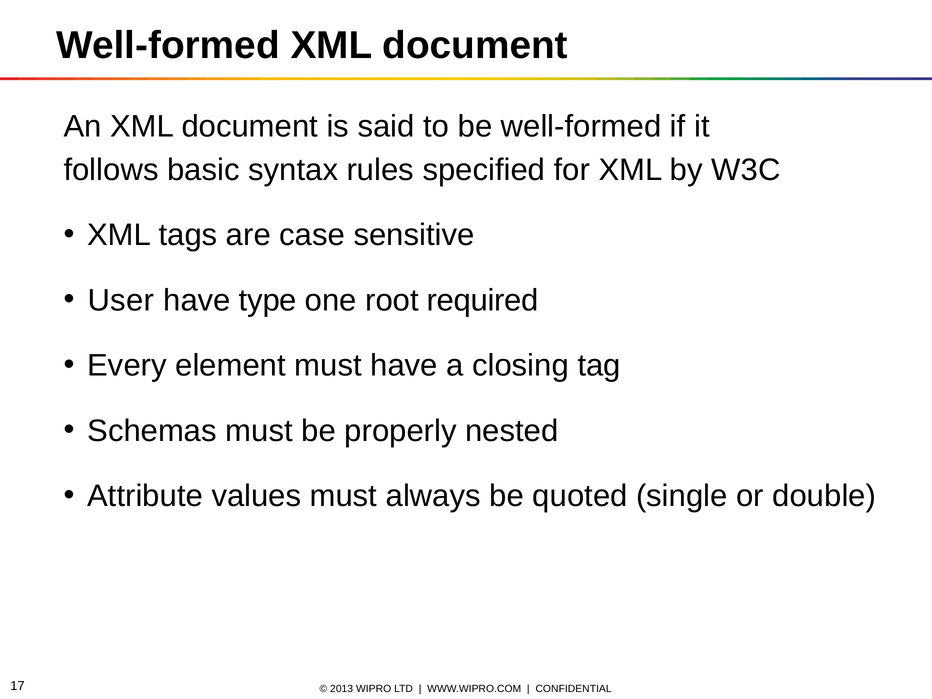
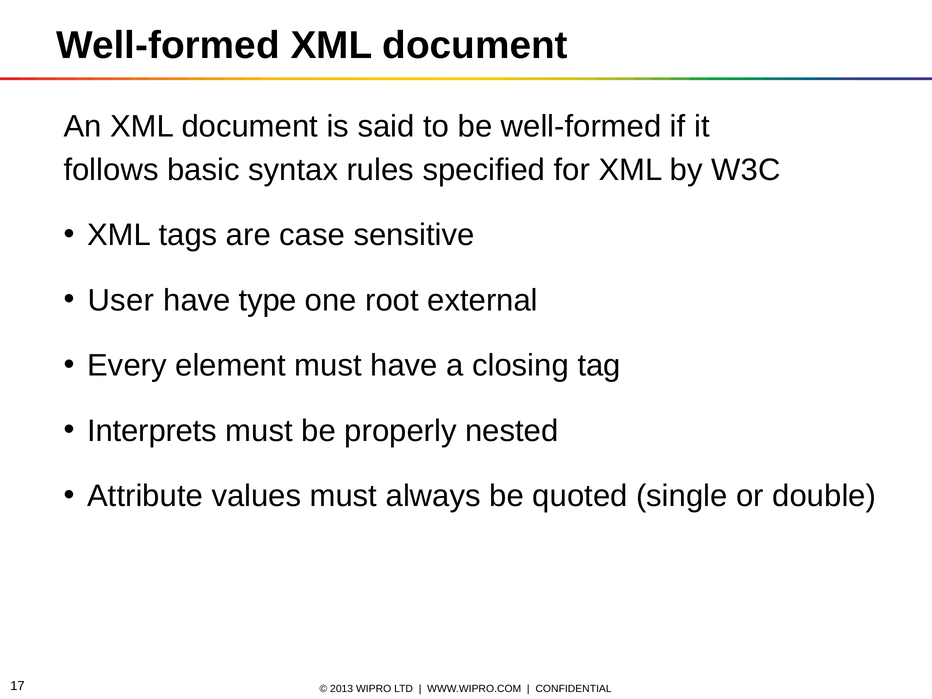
required: required -> external
Schemas: Schemas -> Interprets
